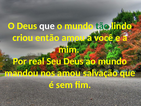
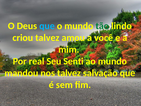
que at (47, 26) colour: white -> light blue
criou então: então -> talvez
Seu Deus: Deus -> Senti
nos amou: amou -> talvez
